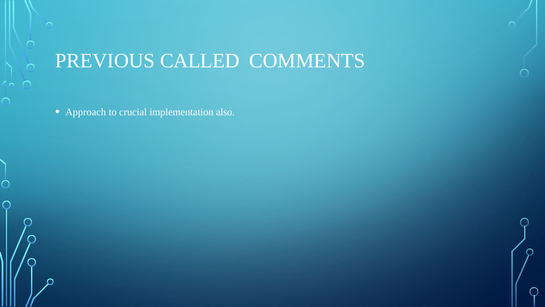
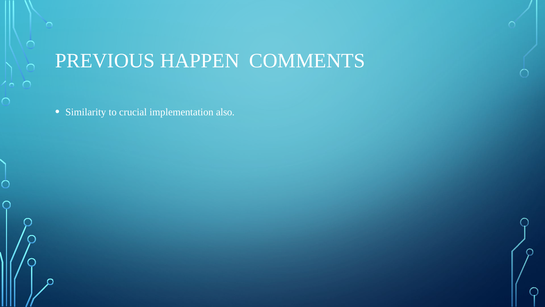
CALLED: CALLED -> HAPPEN
Approach: Approach -> Similarity
